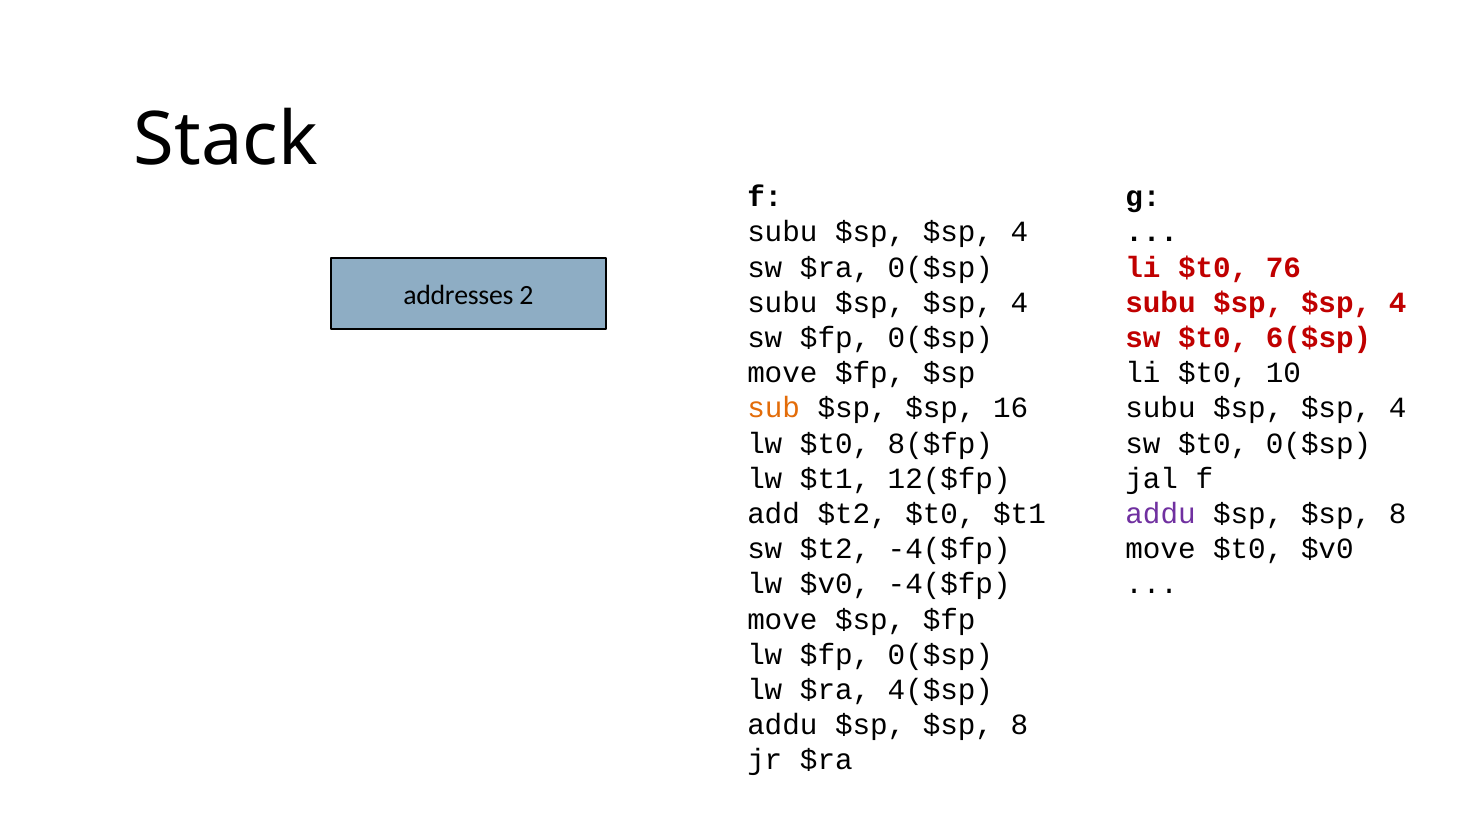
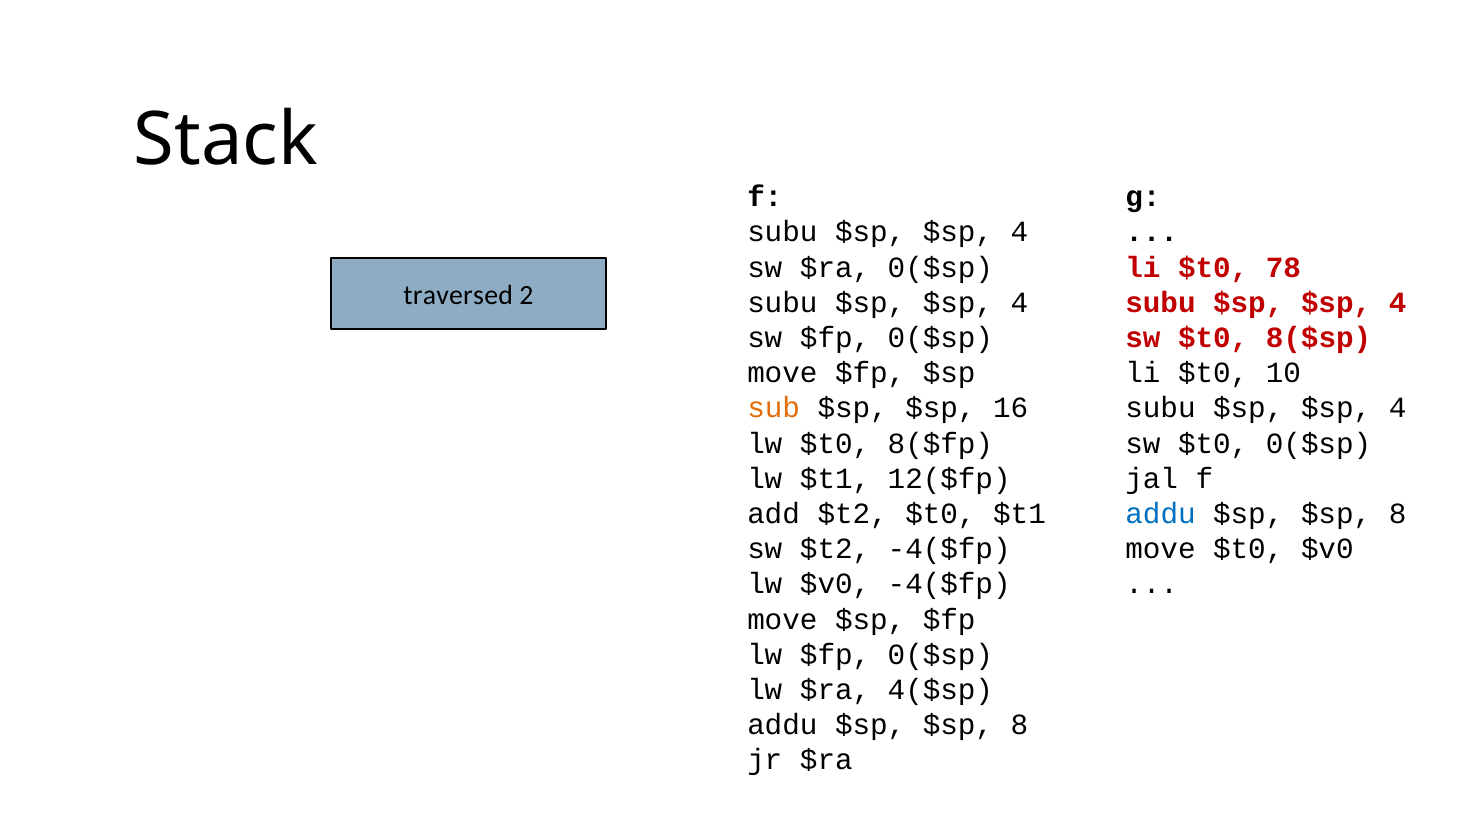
76: 76 -> 78
addresses: addresses -> traversed
6($sp: 6($sp -> 8($sp
addu at (1161, 514) colour: purple -> blue
